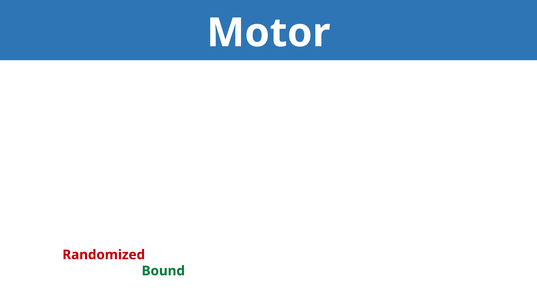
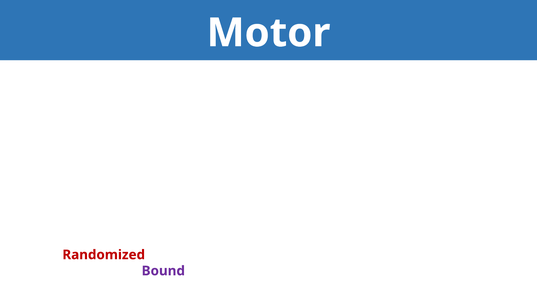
Bound colour: green -> purple
